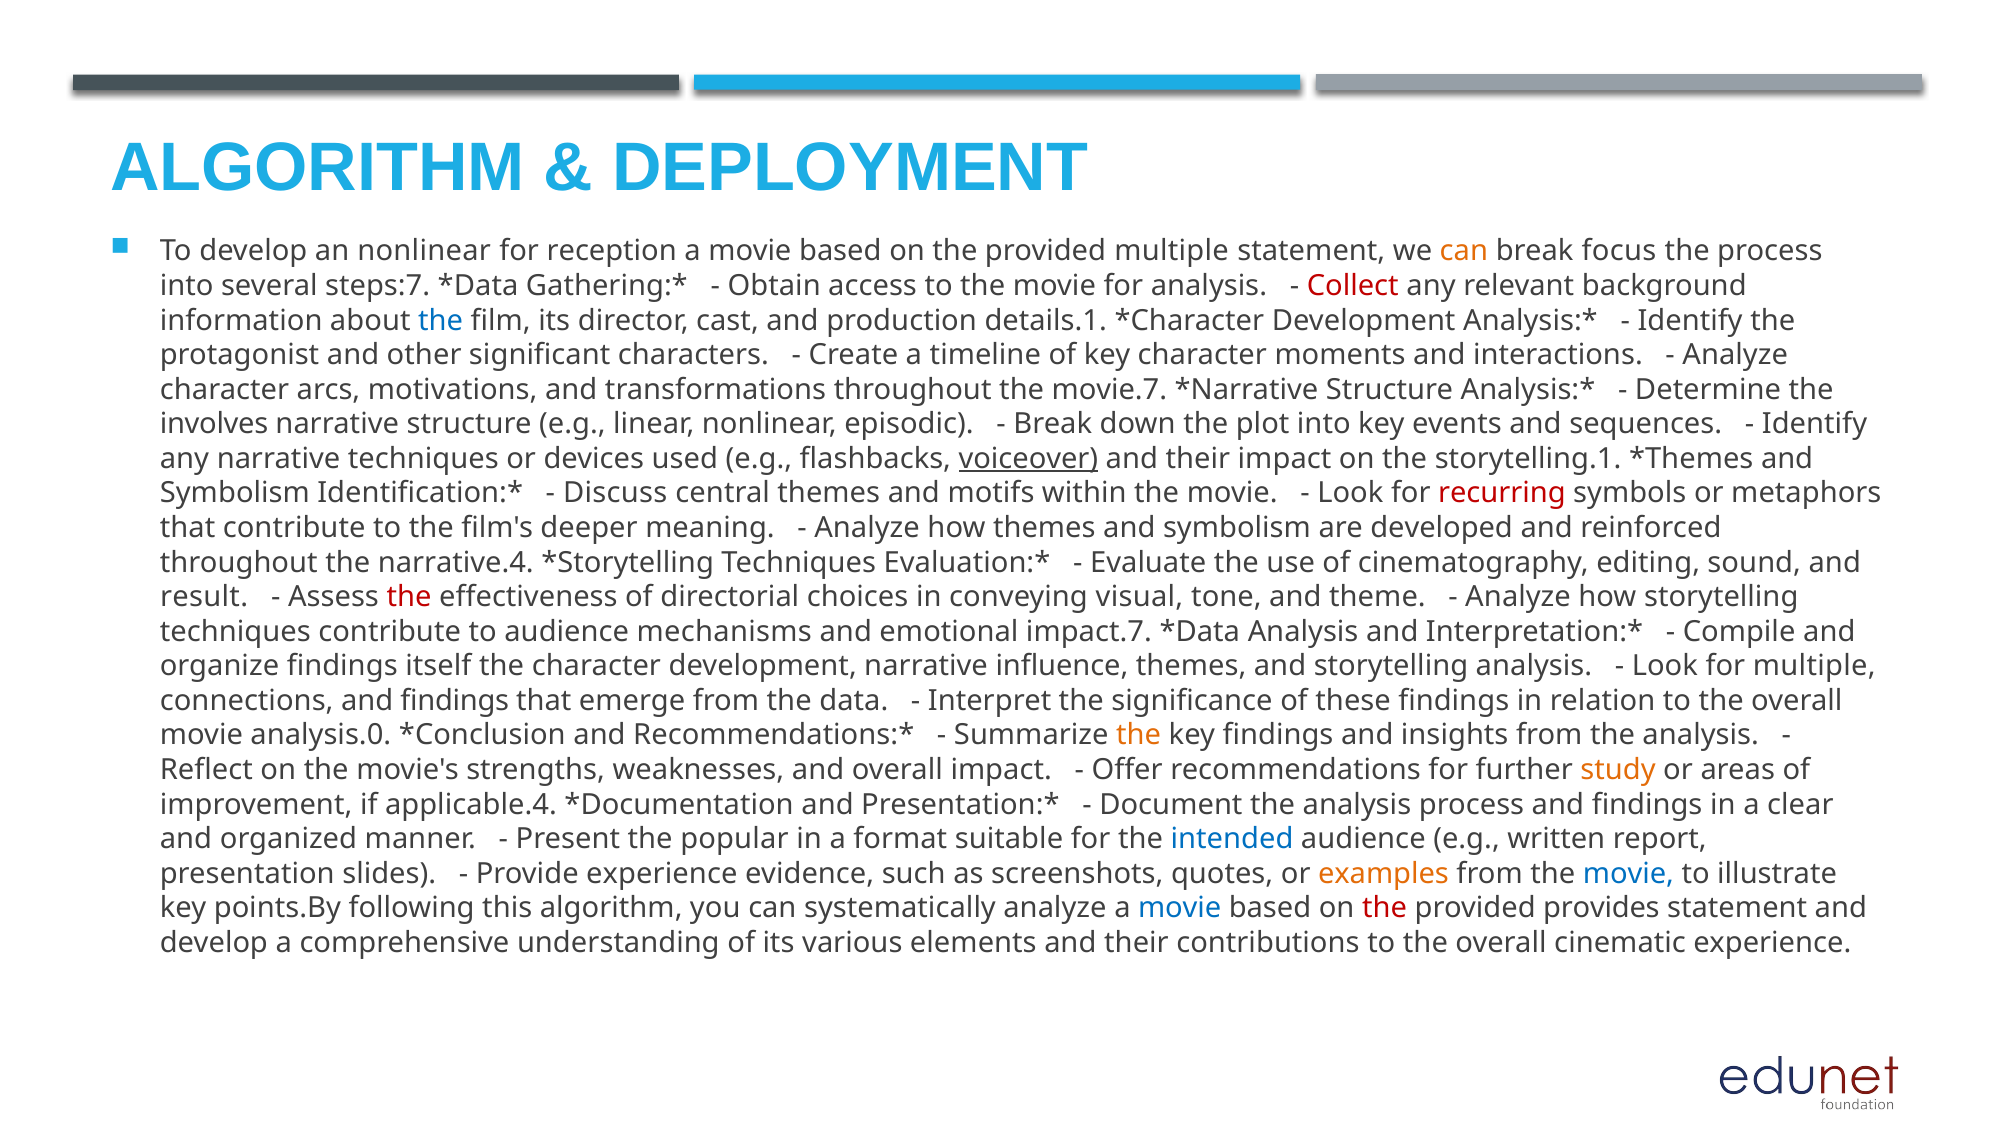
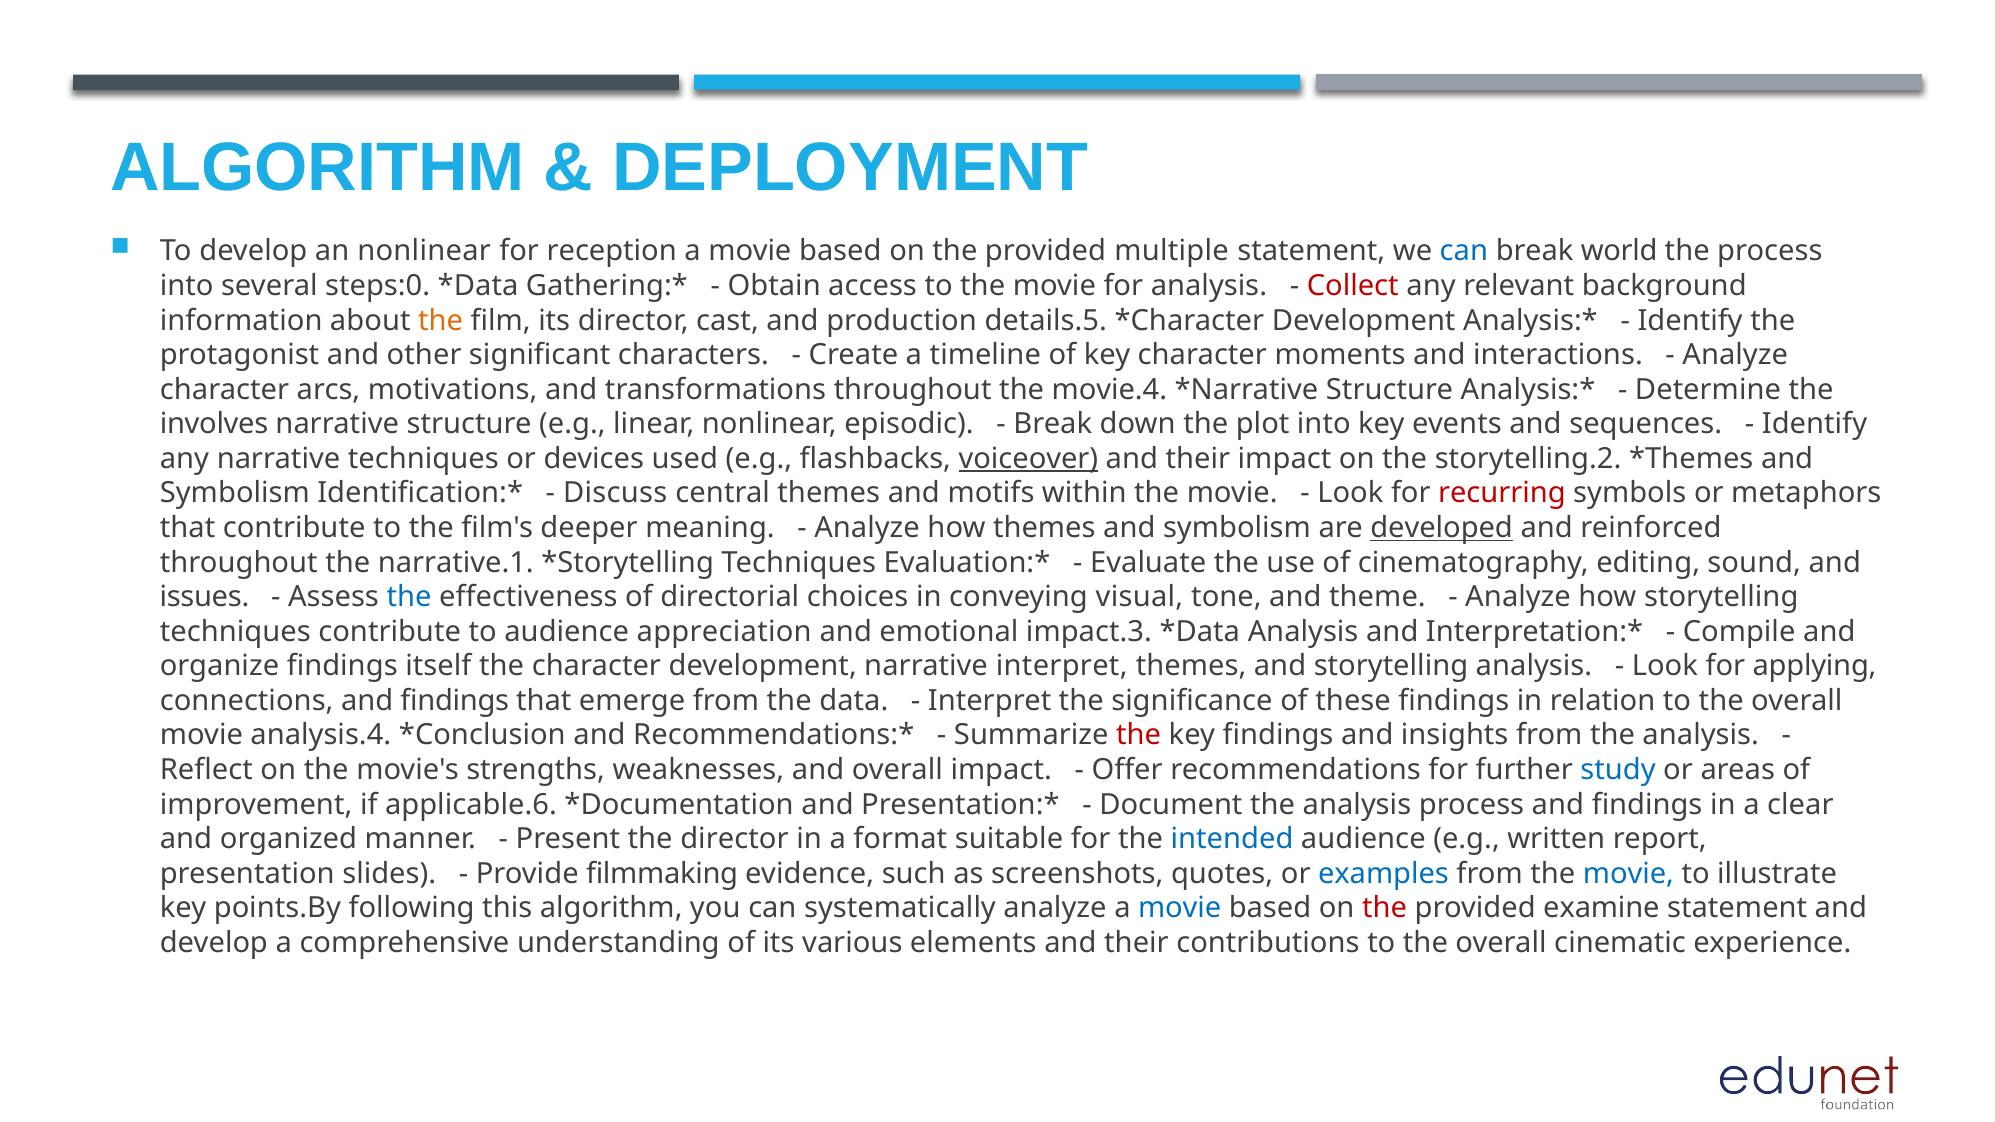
can at (1464, 251) colour: orange -> blue
focus: focus -> world
steps:7: steps:7 -> steps:0
the at (441, 321) colour: blue -> orange
details.1: details.1 -> details.5
movie.7: movie.7 -> movie.4
storytelling.1: storytelling.1 -> storytelling.2
developed underline: none -> present
narrative.4: narrative.4 -> narrative.1
result: result -> issues
the at (409, 597) colour: red -> blue
mechanisms: mechanisms -> appreciation
impact.7: impact.7 -> impact.3
narrative influence: influence -> interpret
for multiple: multiple -> applying
analysis.0: analysis.0 -> analysis.4
the at (1139, 736) colour: orange -> red
study colour: orange -> blue
applicable.4: applicable.4 -> applicable.6
the popular: popular -> director
Provide experience: experience -> filmmaking
examples colour: orange -> blue
provides: provides -> examine
